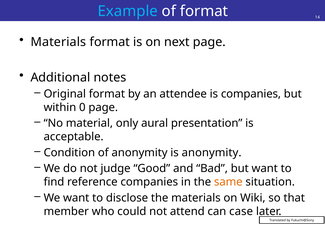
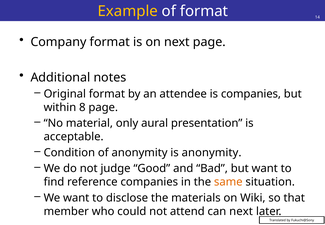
Example colour: light blue -> yellow
Materials at (58, 42): Materials -> Company
0: 0 -> 8
can case: case -> next
